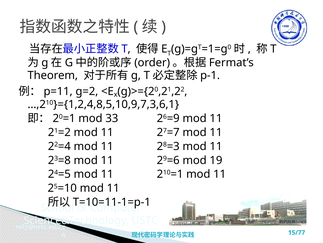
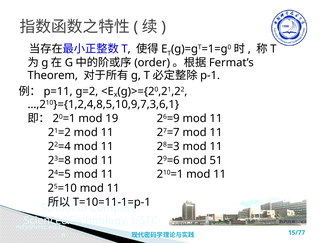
33: 33 -> 19
19: 19 -> 51
